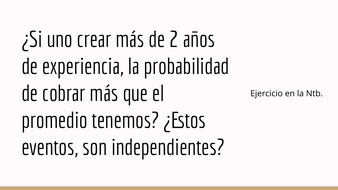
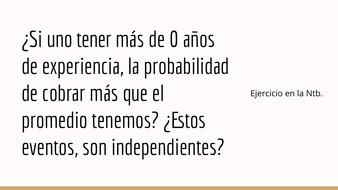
crear: crear -> tener
2: 2 -> 0
